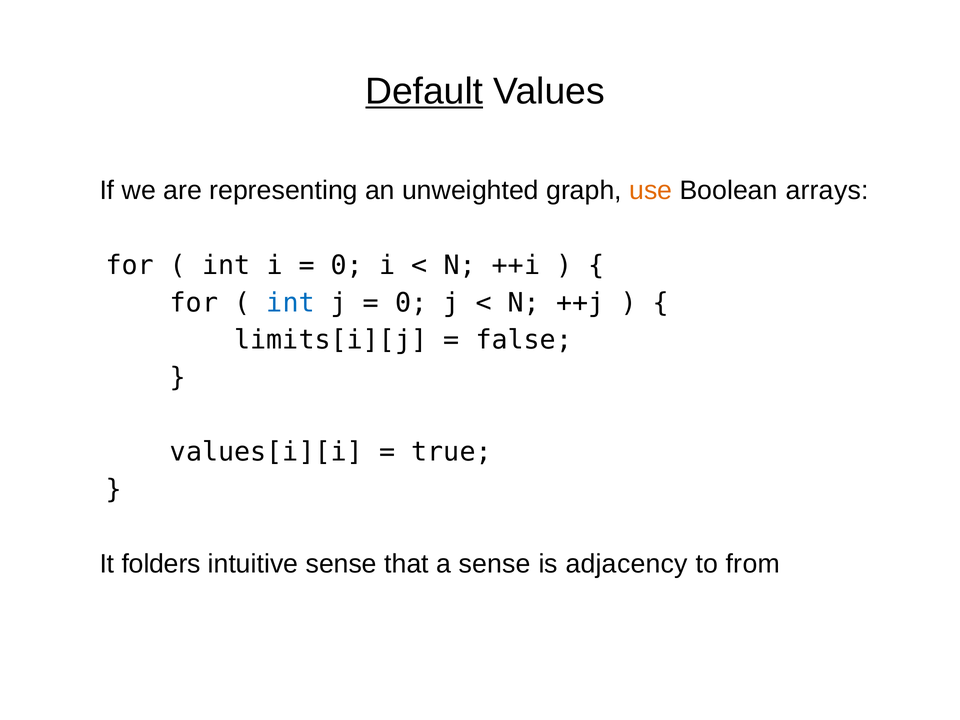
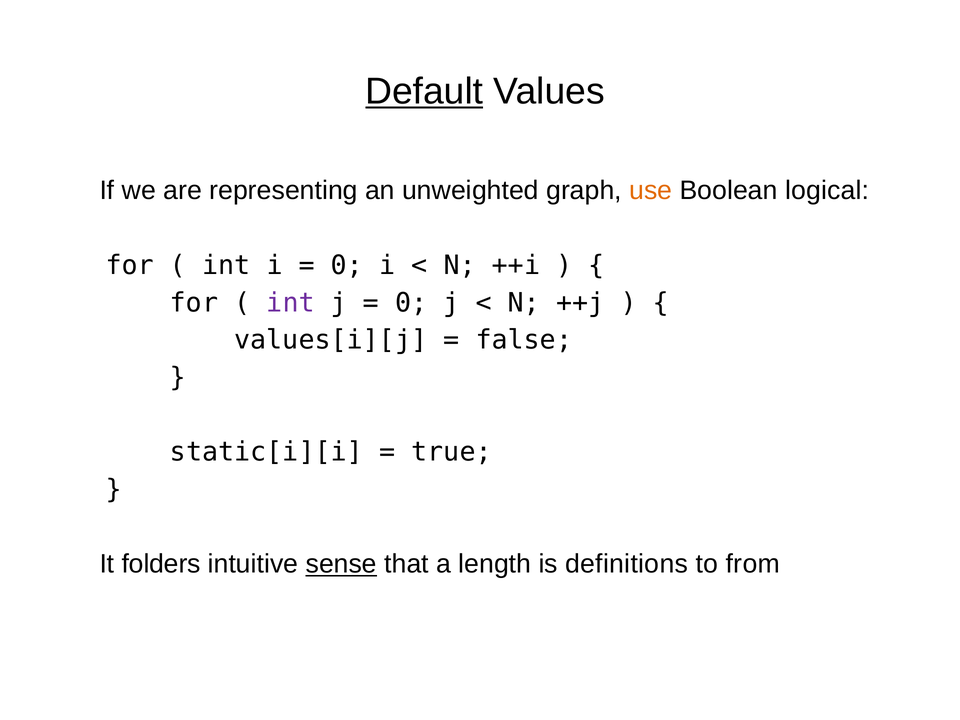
arrays: arrays -> logical
int at (291, 303) colour: blue -> purple
limits[i][j: limits[i][j -> values[i][j
values[i][i: values[i][i -> static[i][i
sense at (341, 564) underline: none -> present
a sense: sense -> length
adjacency: adjacency -> definitions
